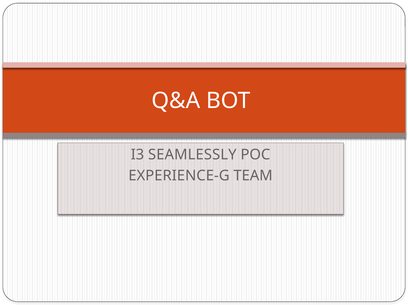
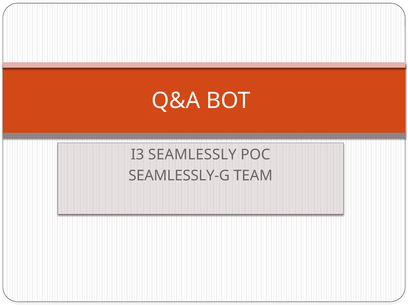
EXPERIENCE-G: EXPERIENCE-G -> SEAMLESSLY-G
